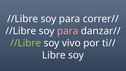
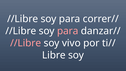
//Libre at (26, 43) colour: light green -> pink
